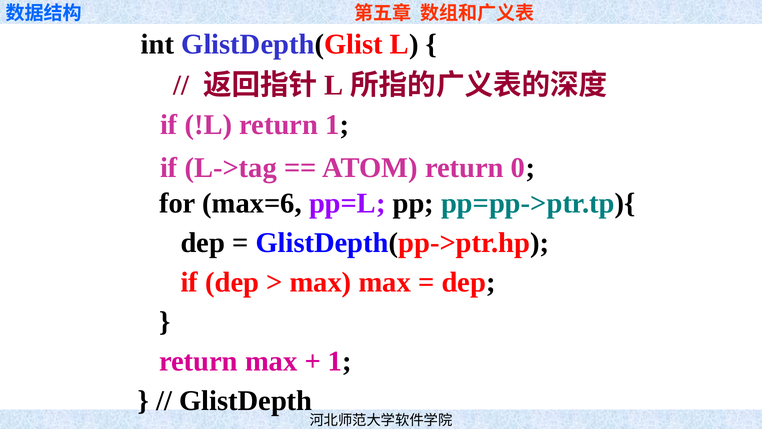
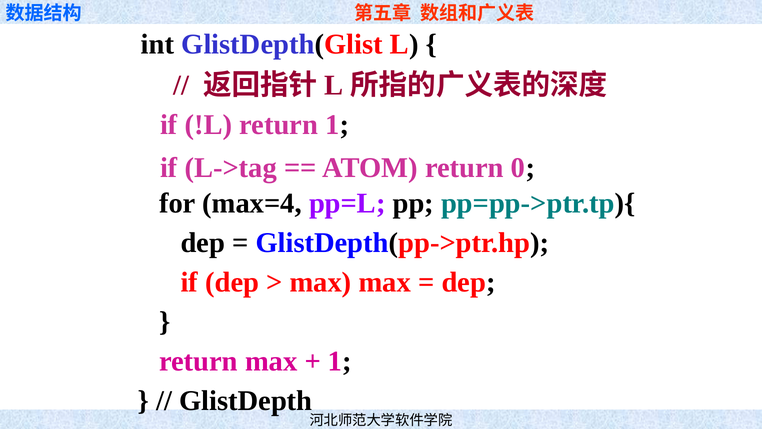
max=6: max=6 -> max=4
